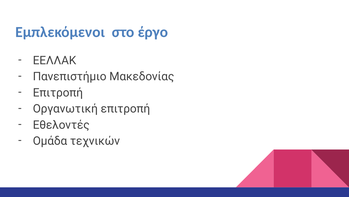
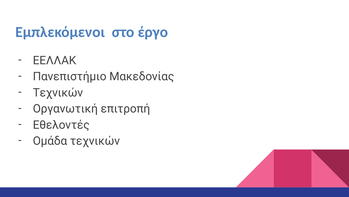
Επιτροπή at (58, 92): Επιτροπή -> Τεχνικών
